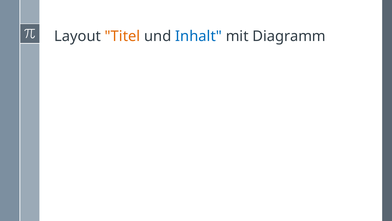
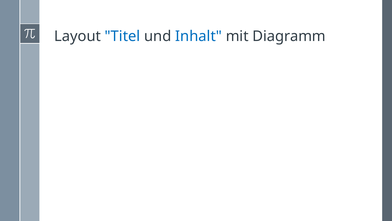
Titel colour: orange -> blue
